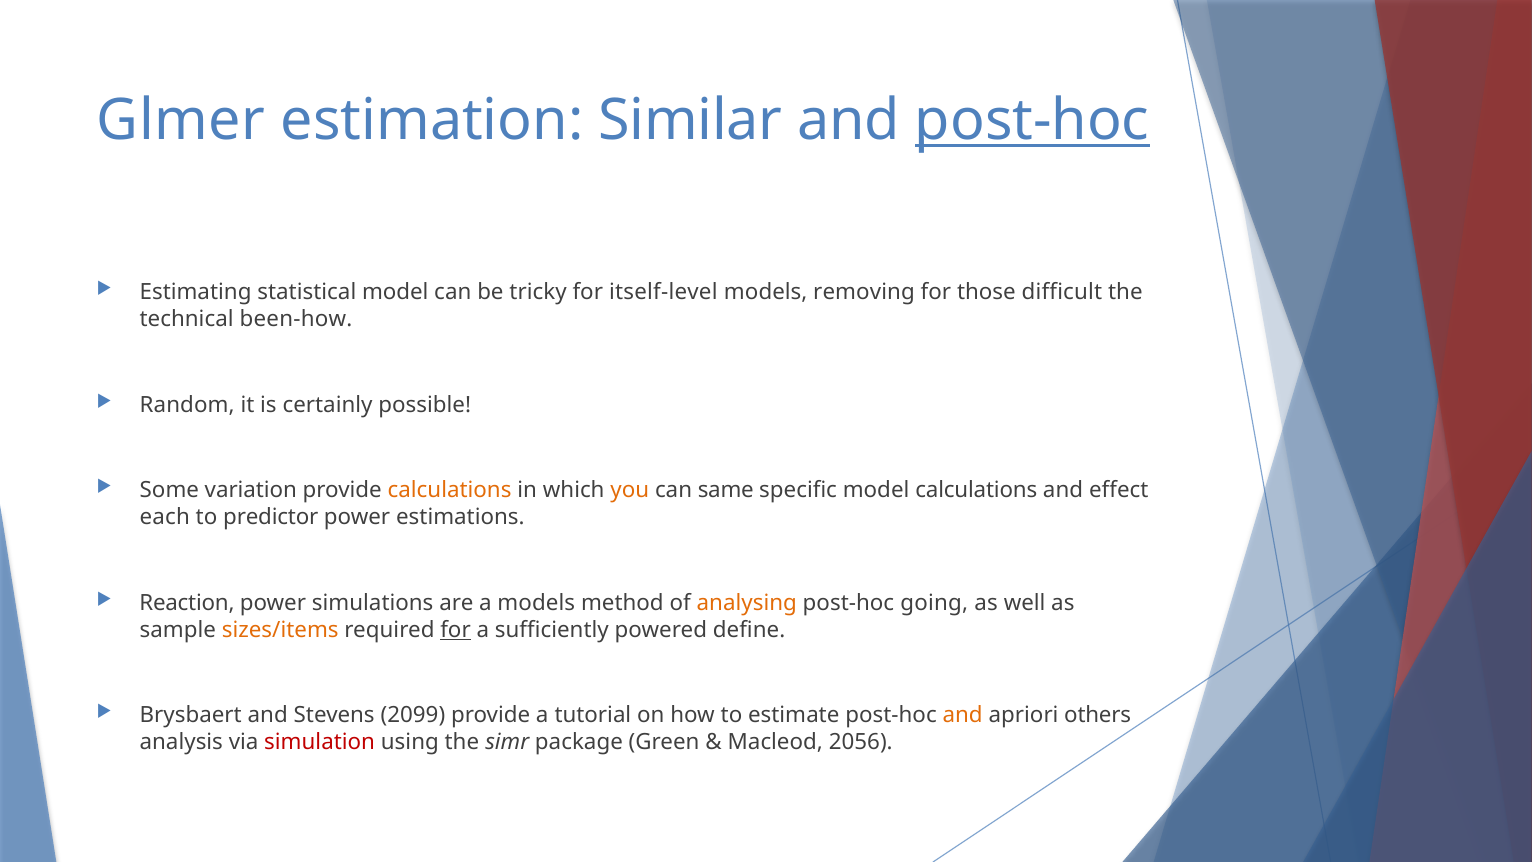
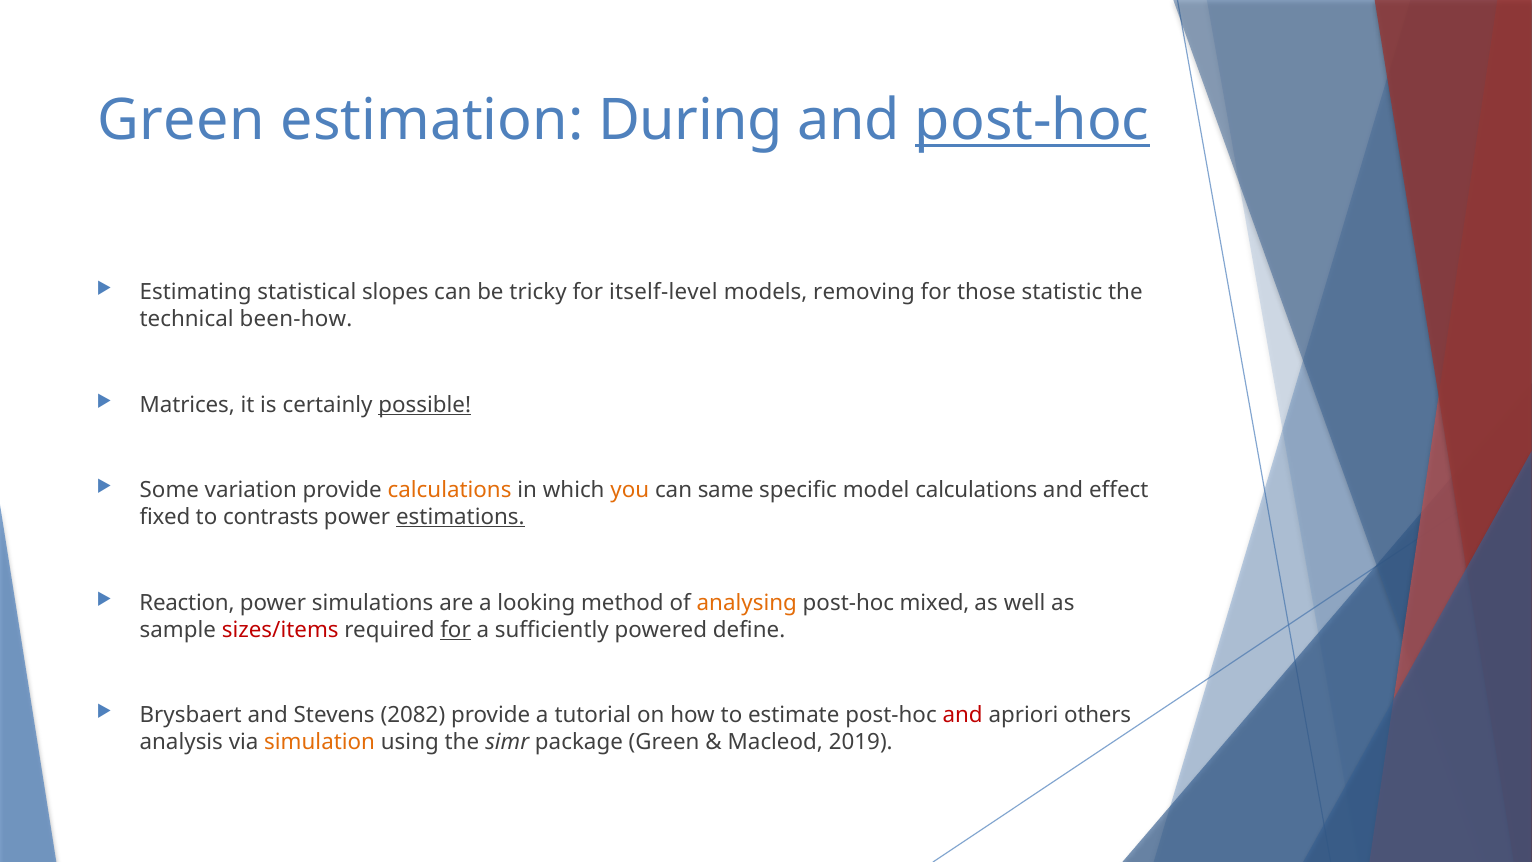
Glmer at (181, 121): Glmer -> Green
Similar: Similar -> During
statistical model: model -> slopes
difficult: difficult -> statistic
Random: Random -> Matrices
possible underline: none -> present
each: each -> fixed
predictor: predictor -> contrasts
estimations underline: none -> present
a models: models -> looking
going: going -> mixed
sizes/items colour: orange -> red
2099: 2099 -> 2082
and at (963, 715) colour: orange -> red
simulation colour: red -> orange
2056: 2056 -> 2019
